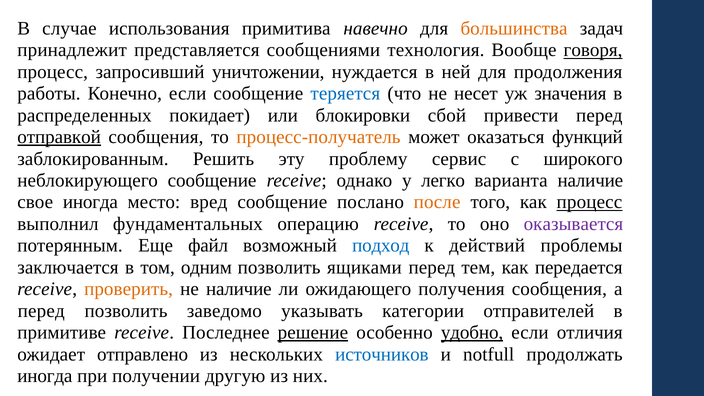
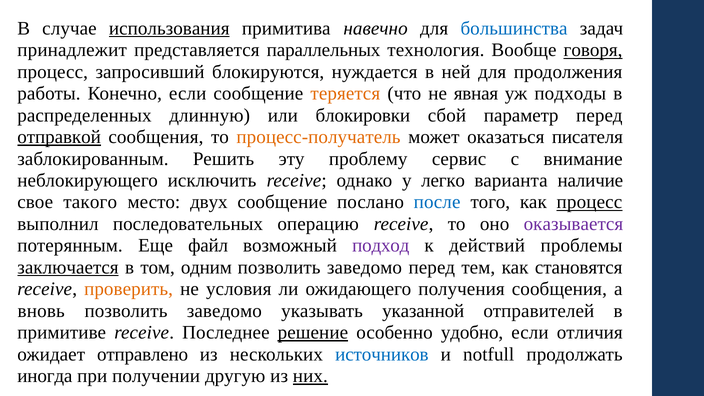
использования underline: none -> present
большинства colour: orange -> blue
сообщениями: сообщениями -> параллельных
уничтожении: уничтожении -> блокируются
теряется colour: blue -> orange
несет: несет -> явная
значения: значения -> подходы
покидает: покидает -> длинную
привести: привести -> параметр
функций: функций -> писателя
широкого: широкого -> внимание
неблокирующего сообщение: сообщение -> исключить
свое иногда: иногда -> такого
вред: вред -> двух
после colour: orange -> blue
фундаментальных: фундаментальных -> последовательных
подход colour: blue -> purple
заключается underline: none -> present
ящиками at (364, 267): ящиками -> заведомо
передается: передается -> становятся
не наличие: наличие -> условия
перед at (41, 311): перед -> вновь
категории: категории -> указанной
удобно underline: present -> none
них underline: none -> present
